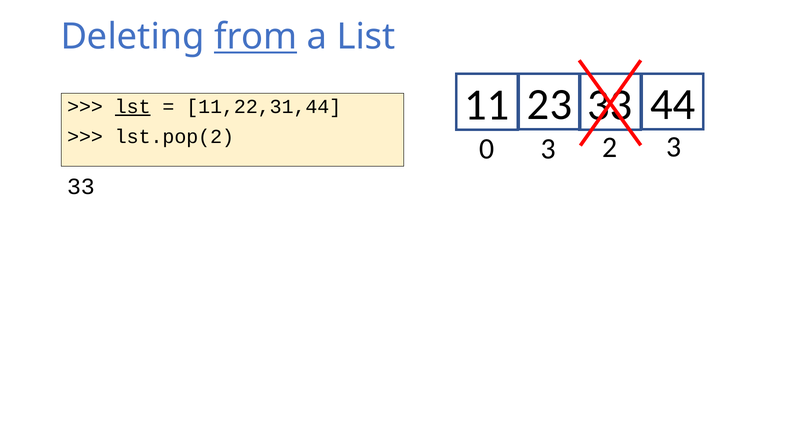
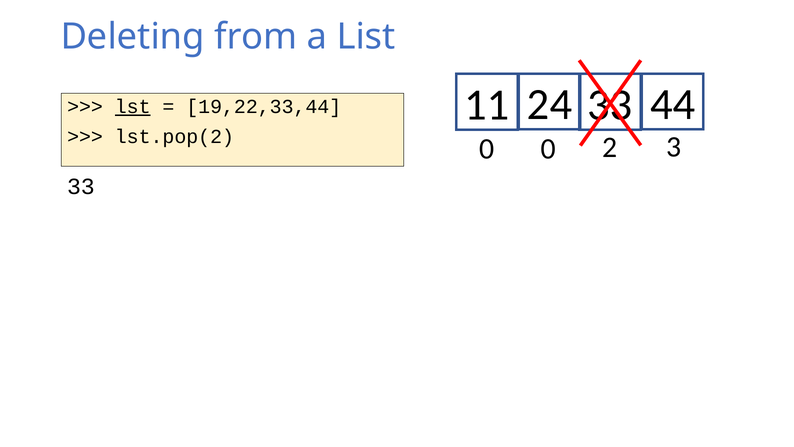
from underline: present -> none
23: 23 -> 24
11,22,31,44: 11,22,31,44 -> 19,22,33,44
0 3: 3 -> 0
